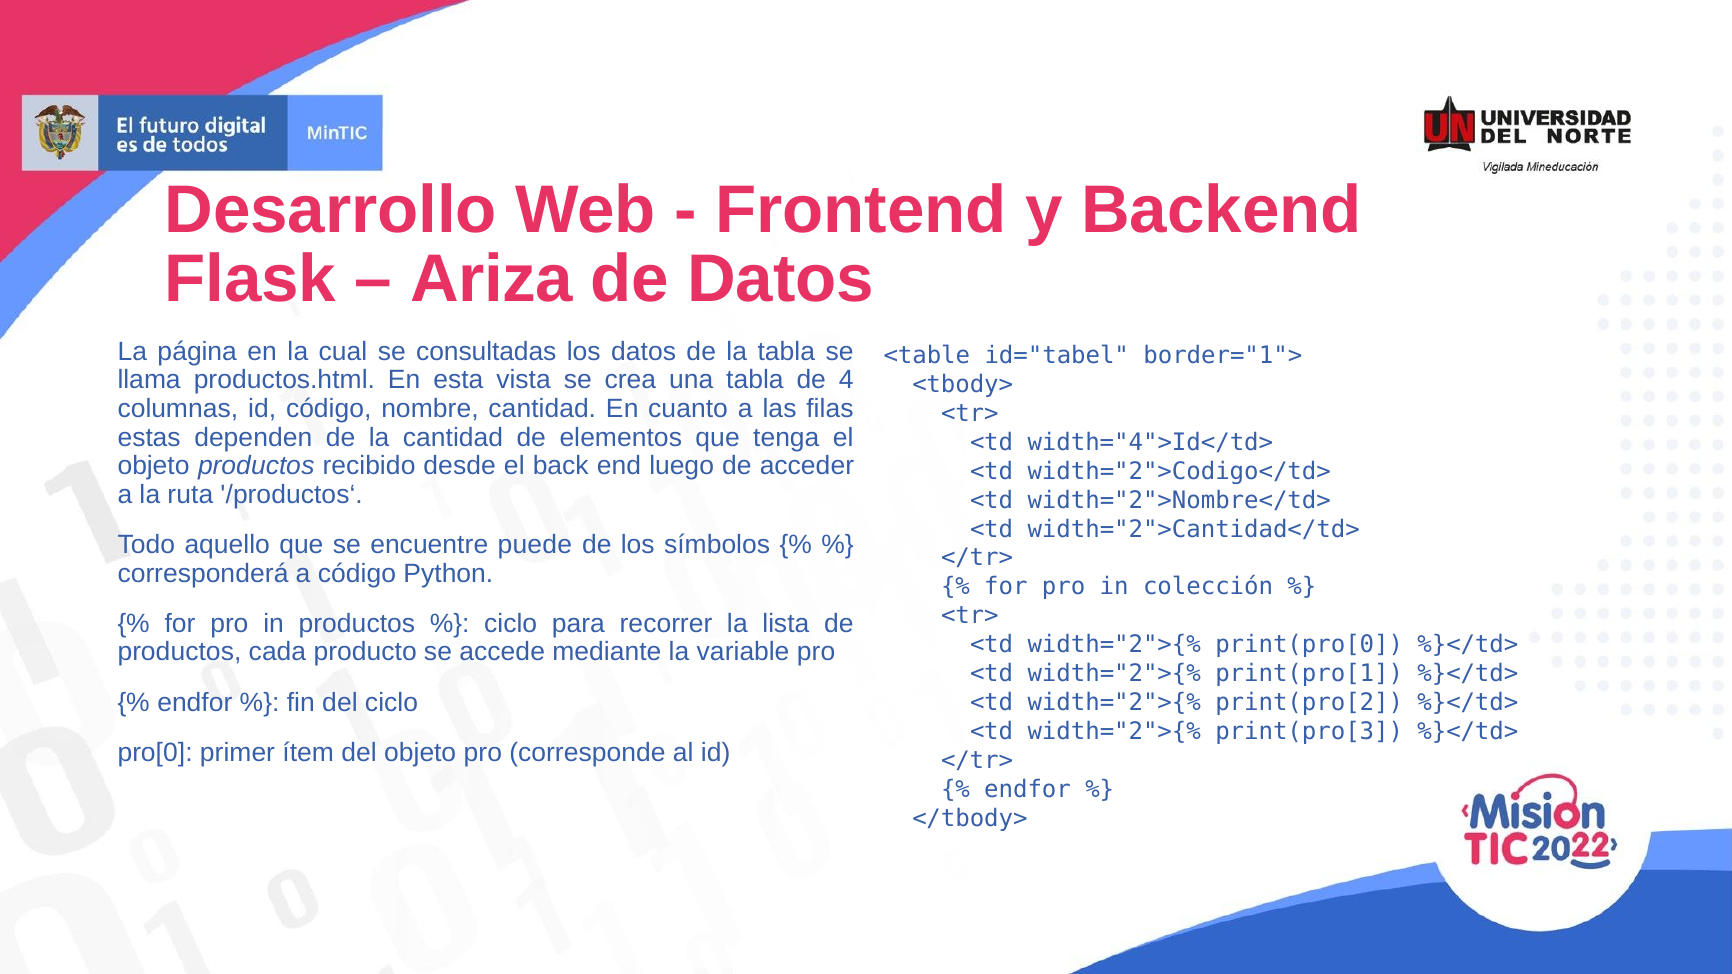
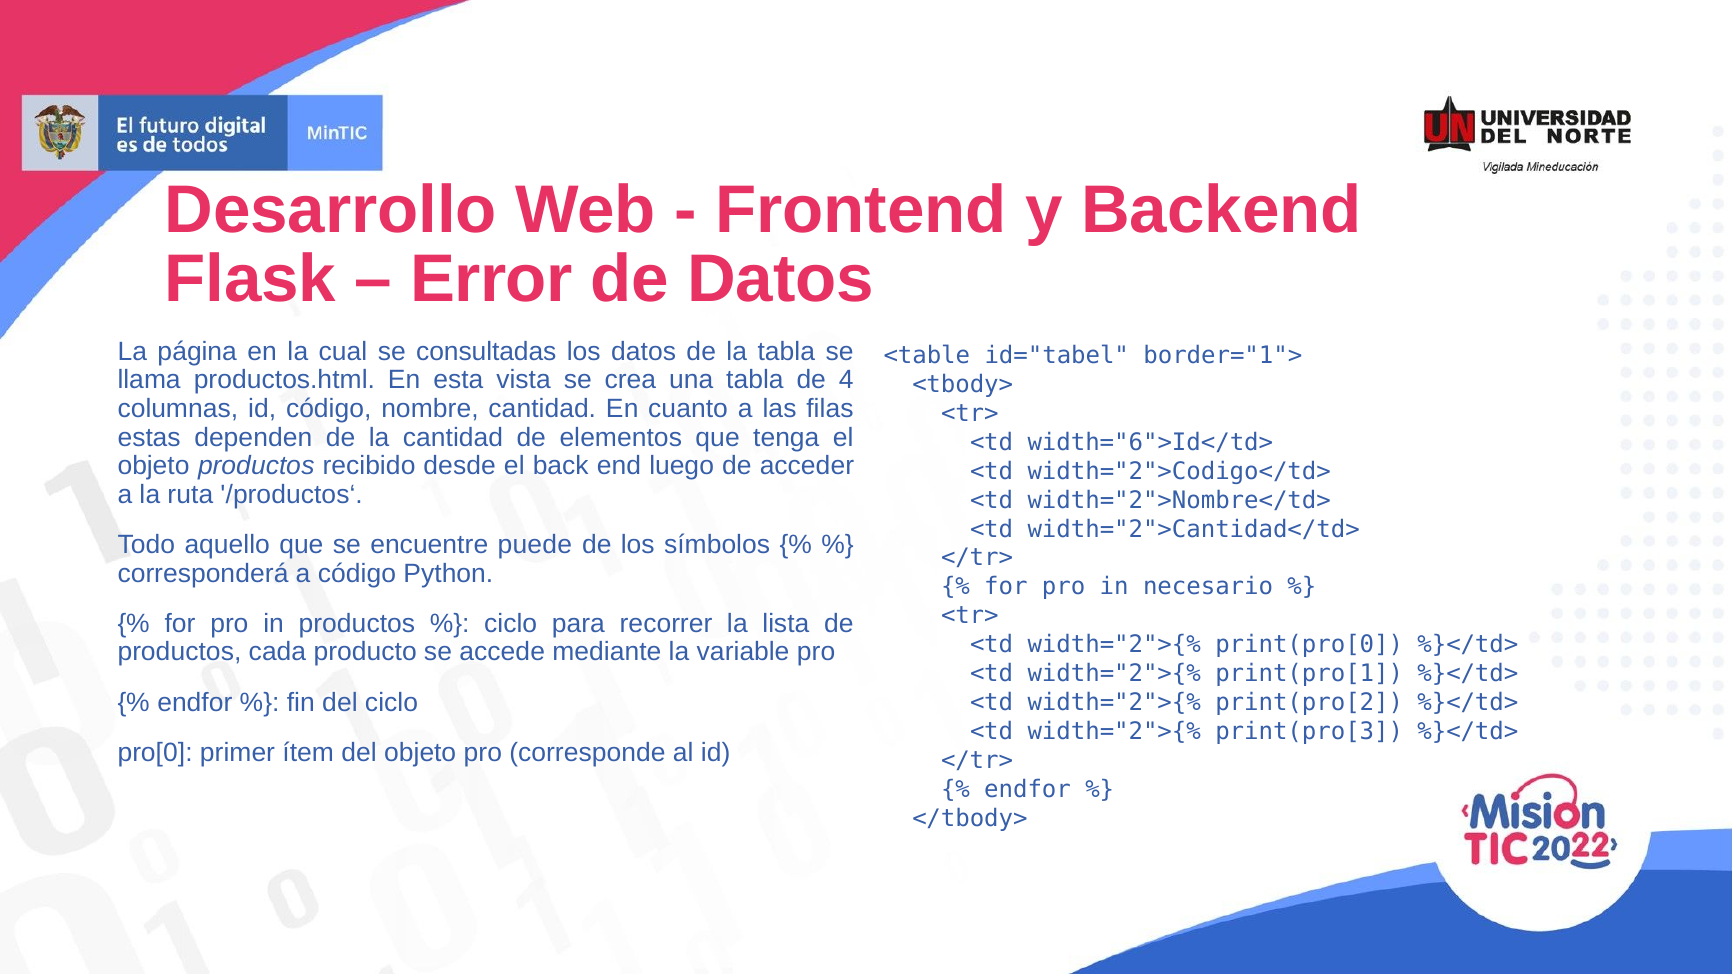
Ariza: Ariza -> Error
width="4">Id</td>: width="4">Id</td> -> width="6">Id</td>
colección: colección -> necesario
